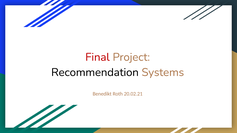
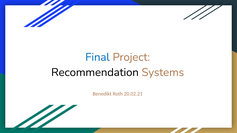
Final colour: red -> blue
